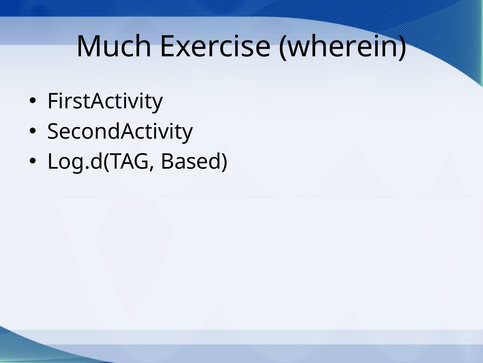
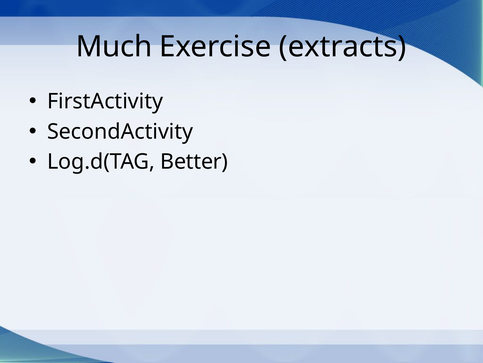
wherein: wherein -> extracts
Based: Based -> Better
